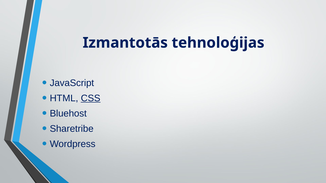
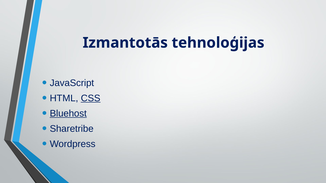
Bluehost underline: none -> present
